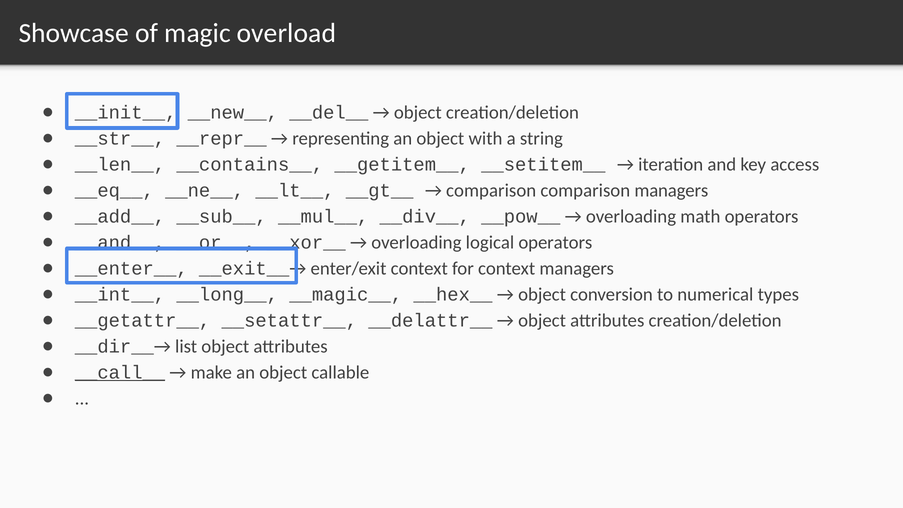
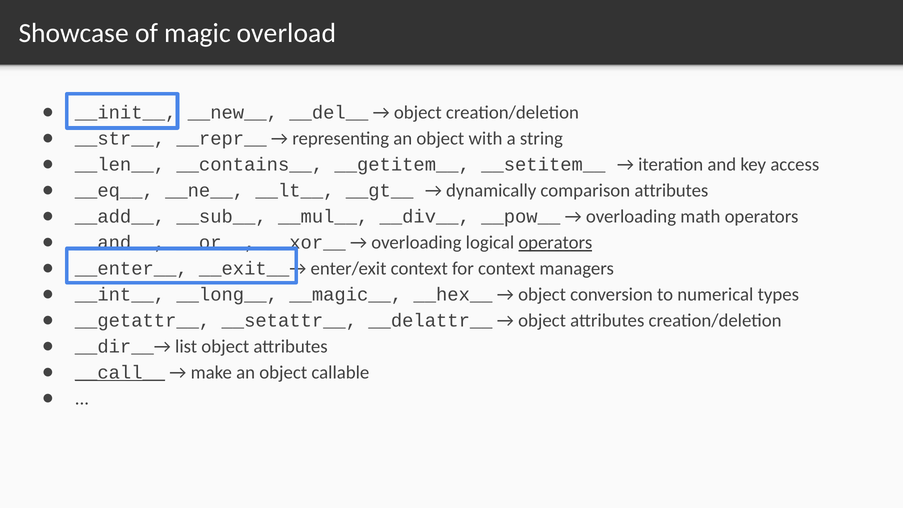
comparison at (491, 191): comparison -> dynamically
comparison managers: managers -> attributes
operators at (555, 243) underline: none -> present
